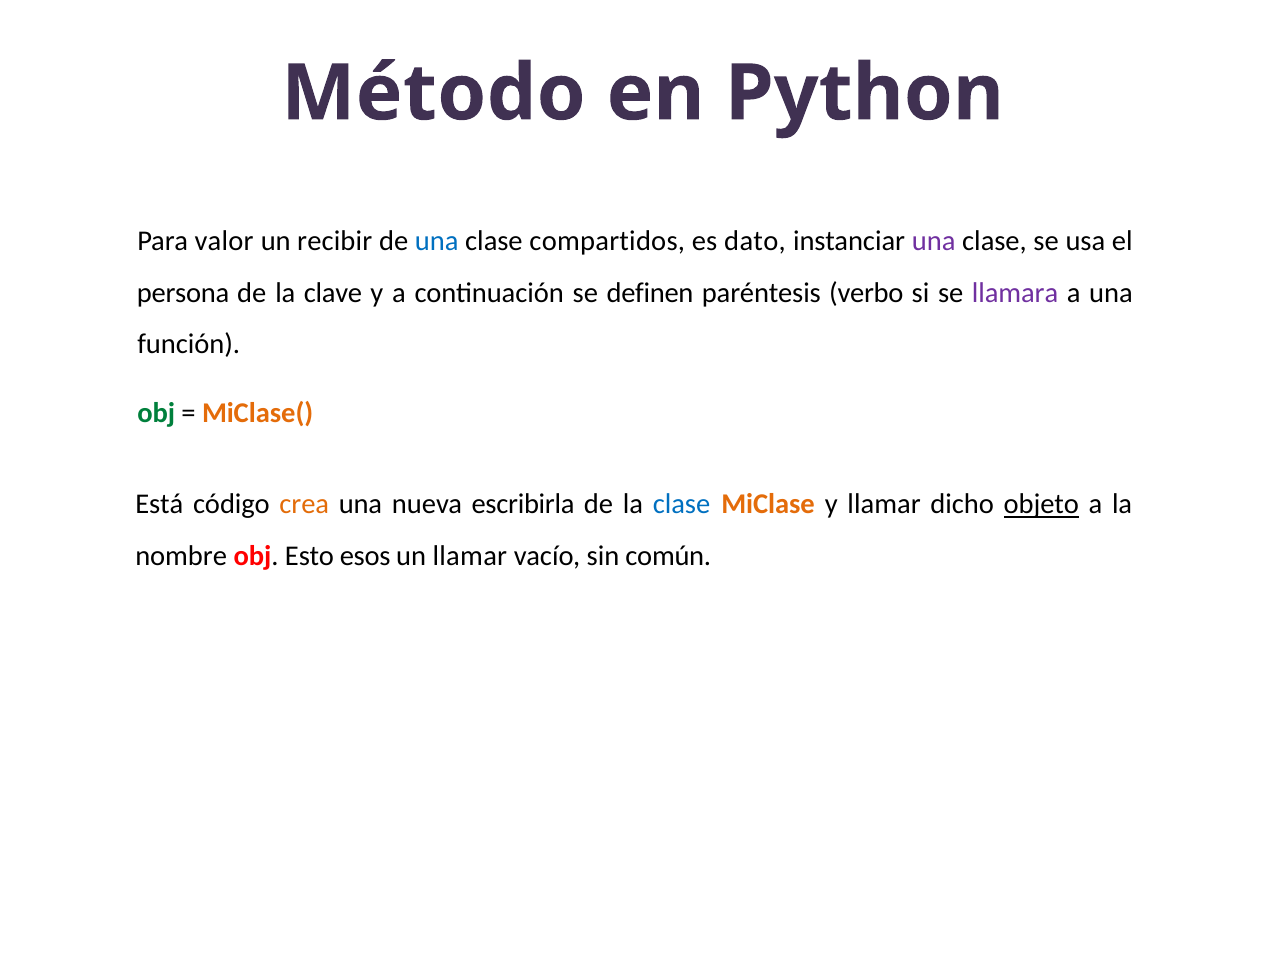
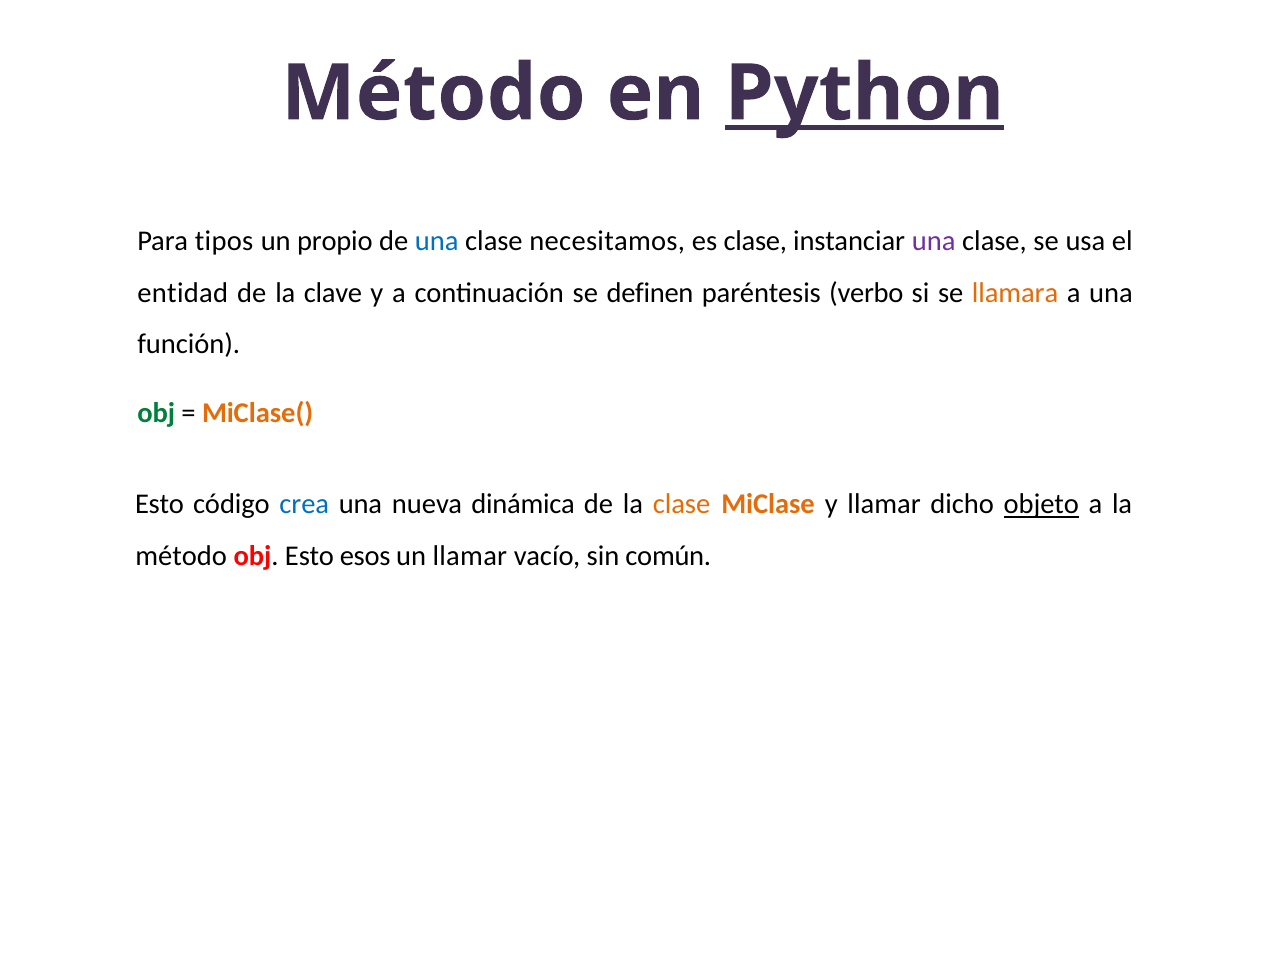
Python underline: none -> present
valor: valor -> tipos
recibir: recibir -> propio
compartidos: compartidos -> necesitamos
es dato: dato -> clase
persona: persona -> entidad
llamara colour: purple -> orange
Está at (159, 504): Está -> Esto
crea colour: orange -> blue
escribirla: escribirla -> dinámica
clase at (682, 504) colour: blue -> orange
nombre at (181, 556): nombre -> método
